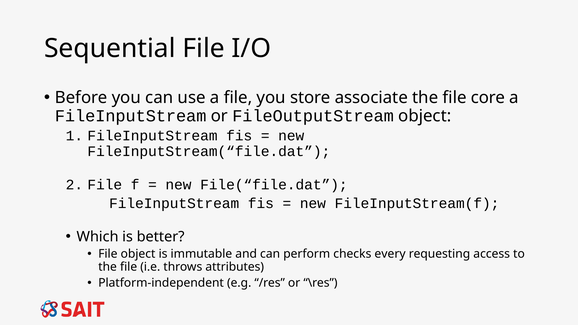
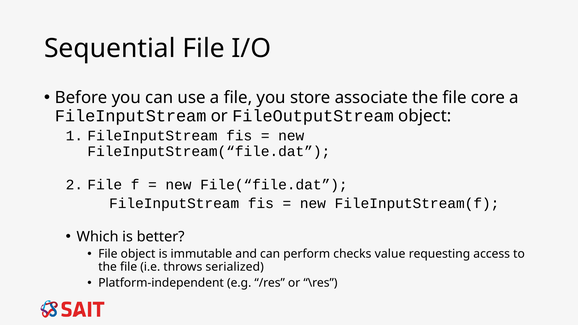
every: every -> value
attributes: attributes -> serialized
